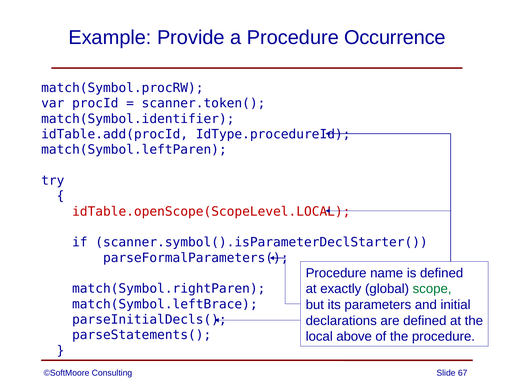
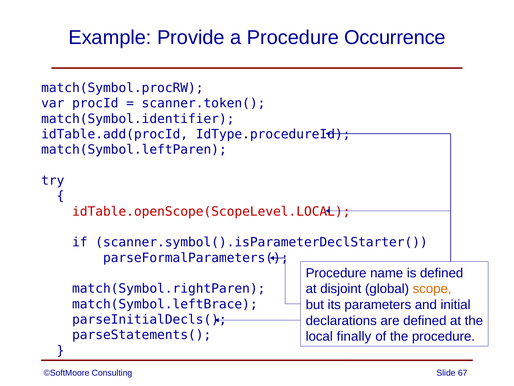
exactly: exactly -> disjoint
scope colour: green -> orange
above: above -> finally
